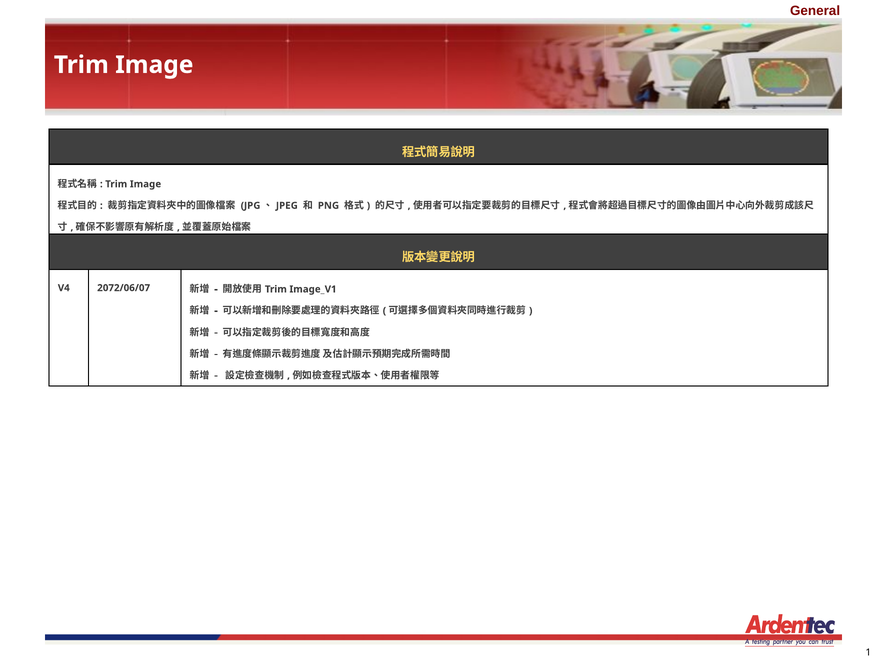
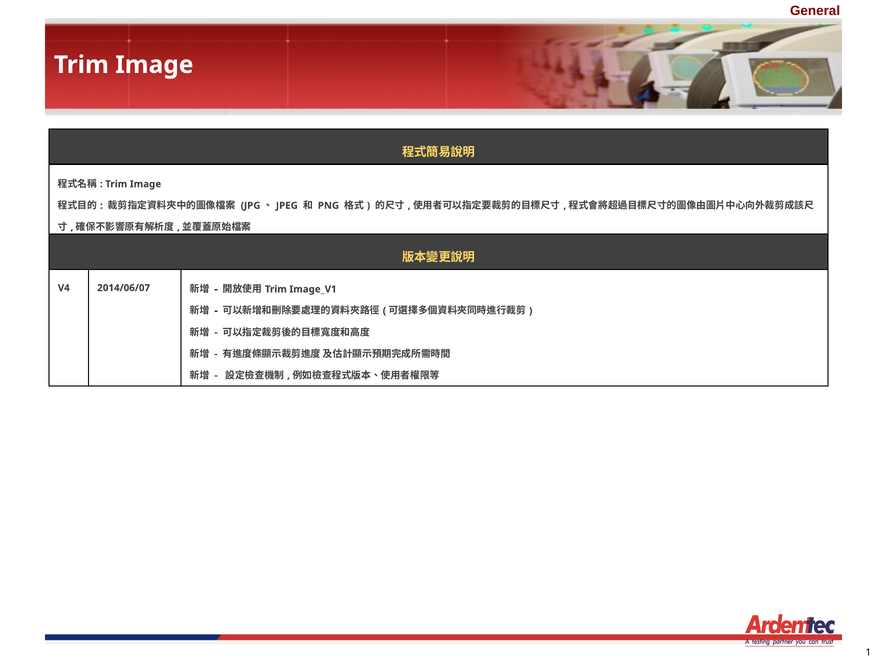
2072/06/07: 2072/06/07 -> 2014/06/07
